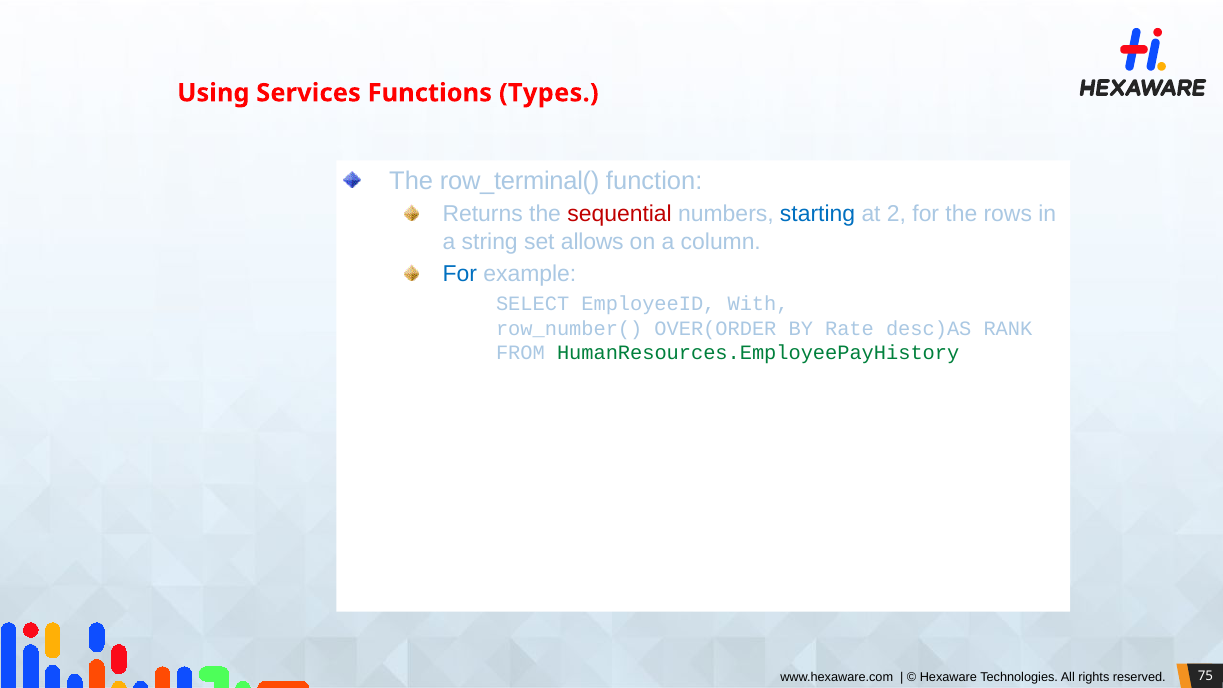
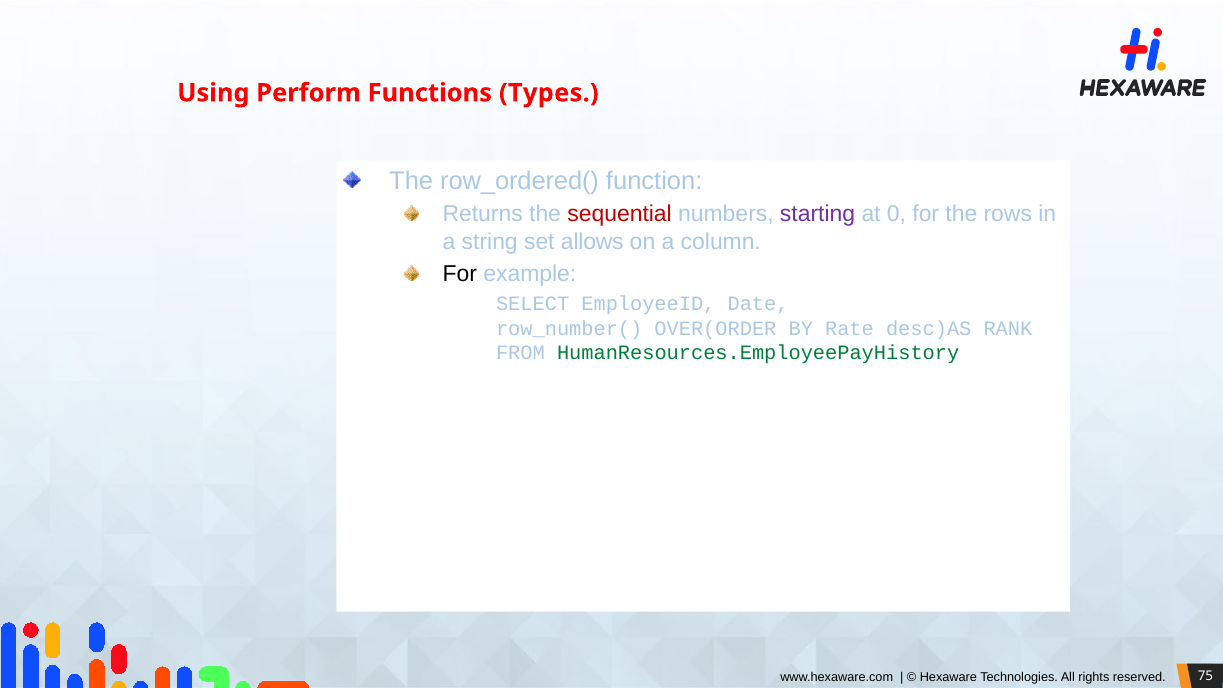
Services: Services -> Perform
row_terminal(: row_terminal( -> row_ordered(
starting colour: blue -> purple
2: 2 -> 0
For at (460, 274) colour: blue -> black
With: With -> Date
